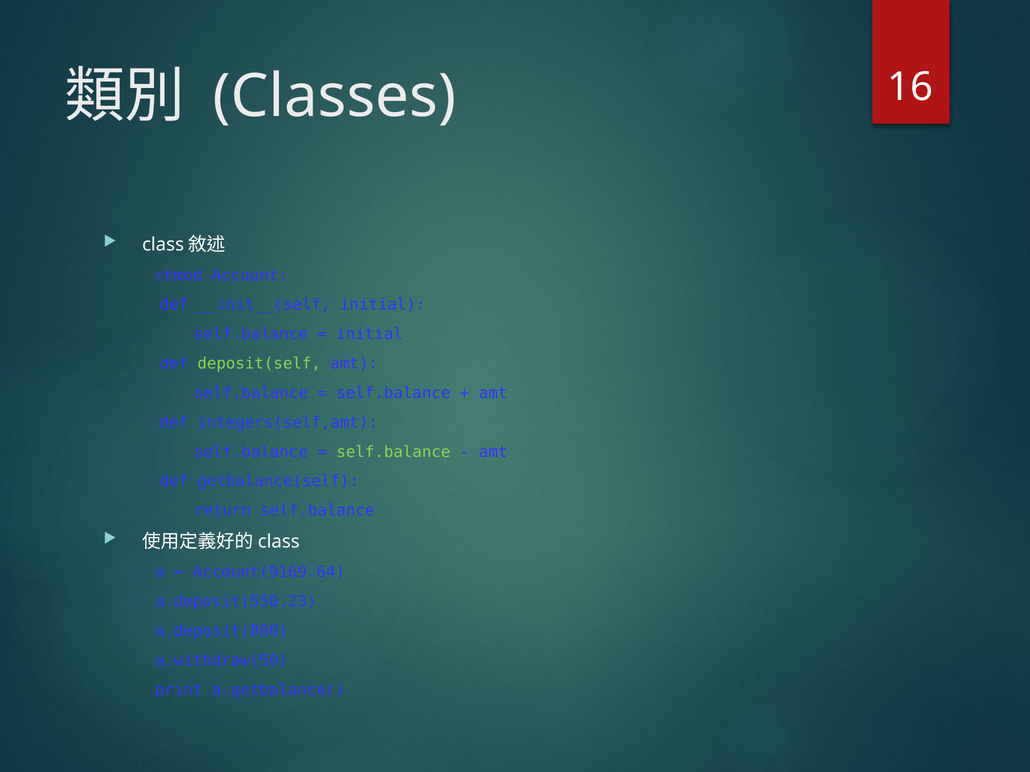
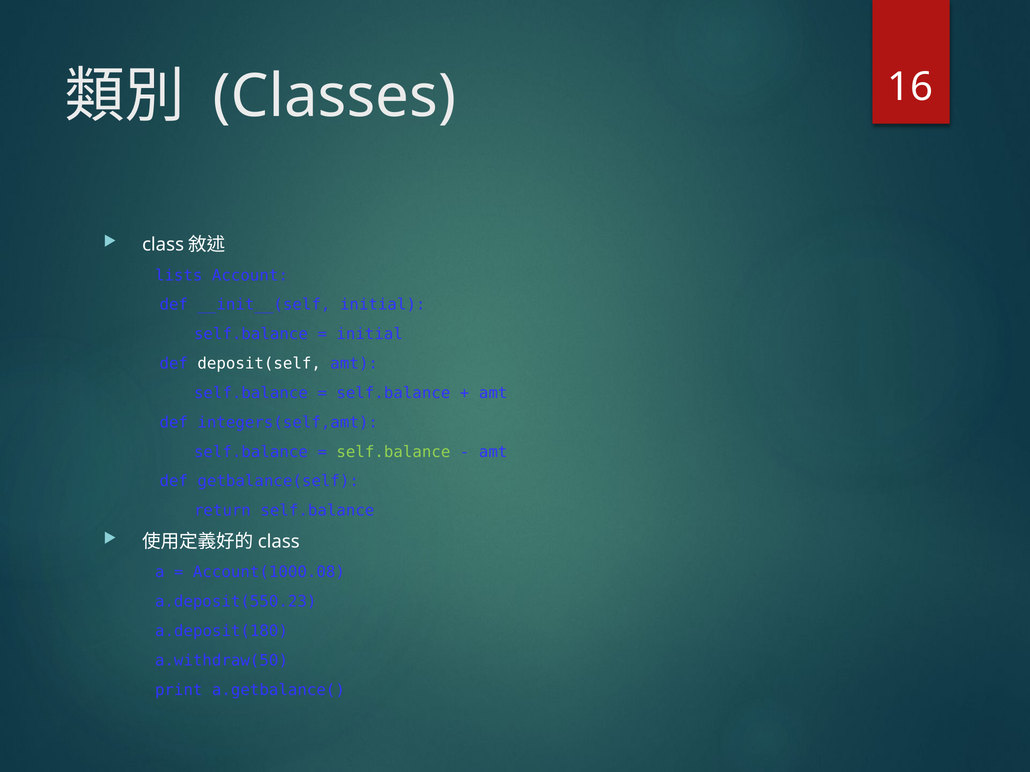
chmod: chmod -> lists
deposit(self colour: light green -> white
Account(9169.64: Account(9169.64 -> Account(1000.08
a.deposit(800: a.deposit(800 -> a.deposit(180
